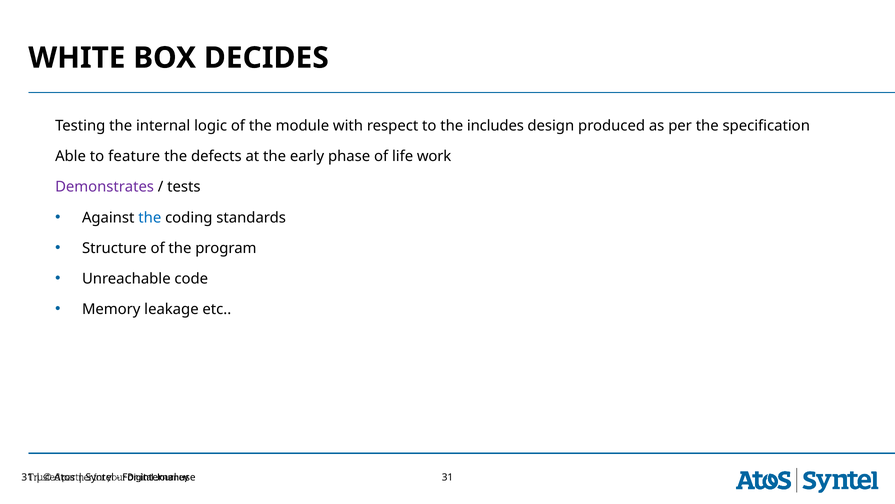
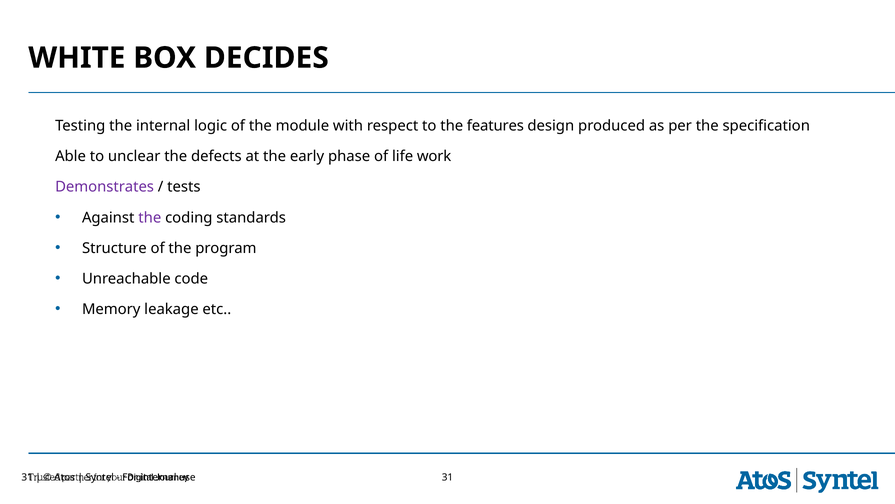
includes: includes -> features
feature: feature -> unclear
the at (150, 217) colour: blue -> purple
